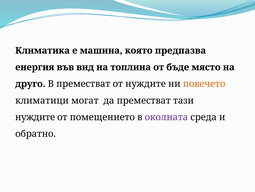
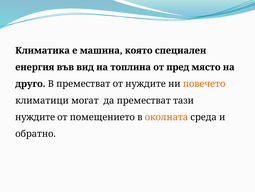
предпазва: предпазва -> специален
бъде: бъде -> пред
околната colour: purple -> orange
